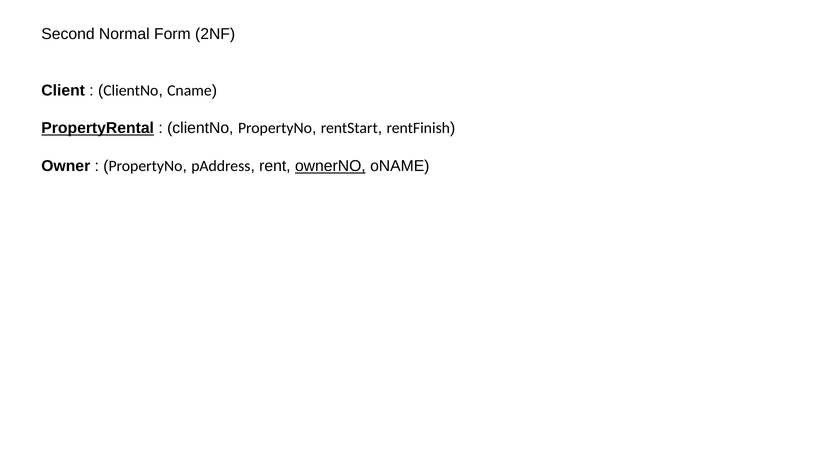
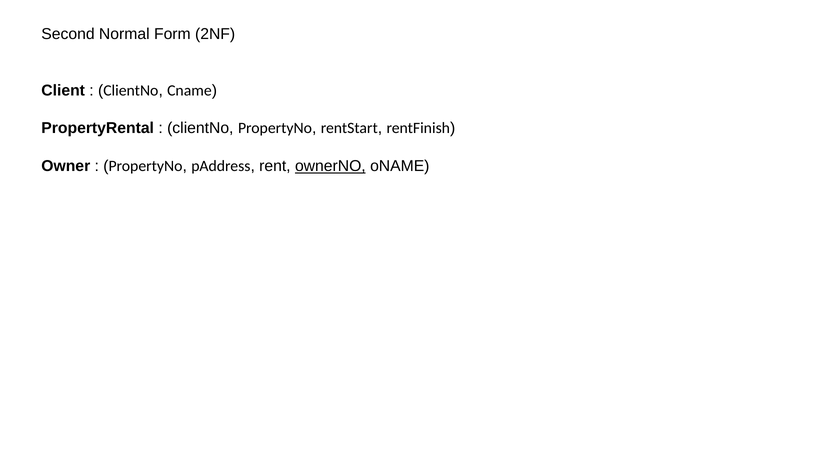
PropertyRental underline: present -> none
